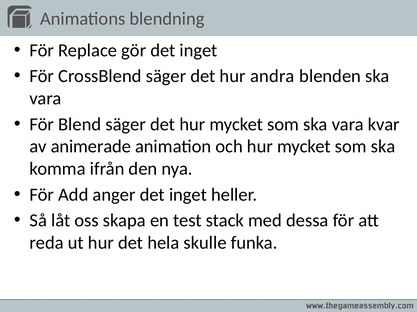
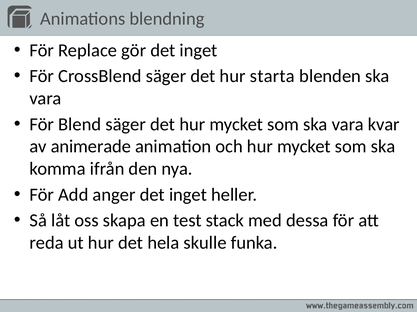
andra: andra -> starta
